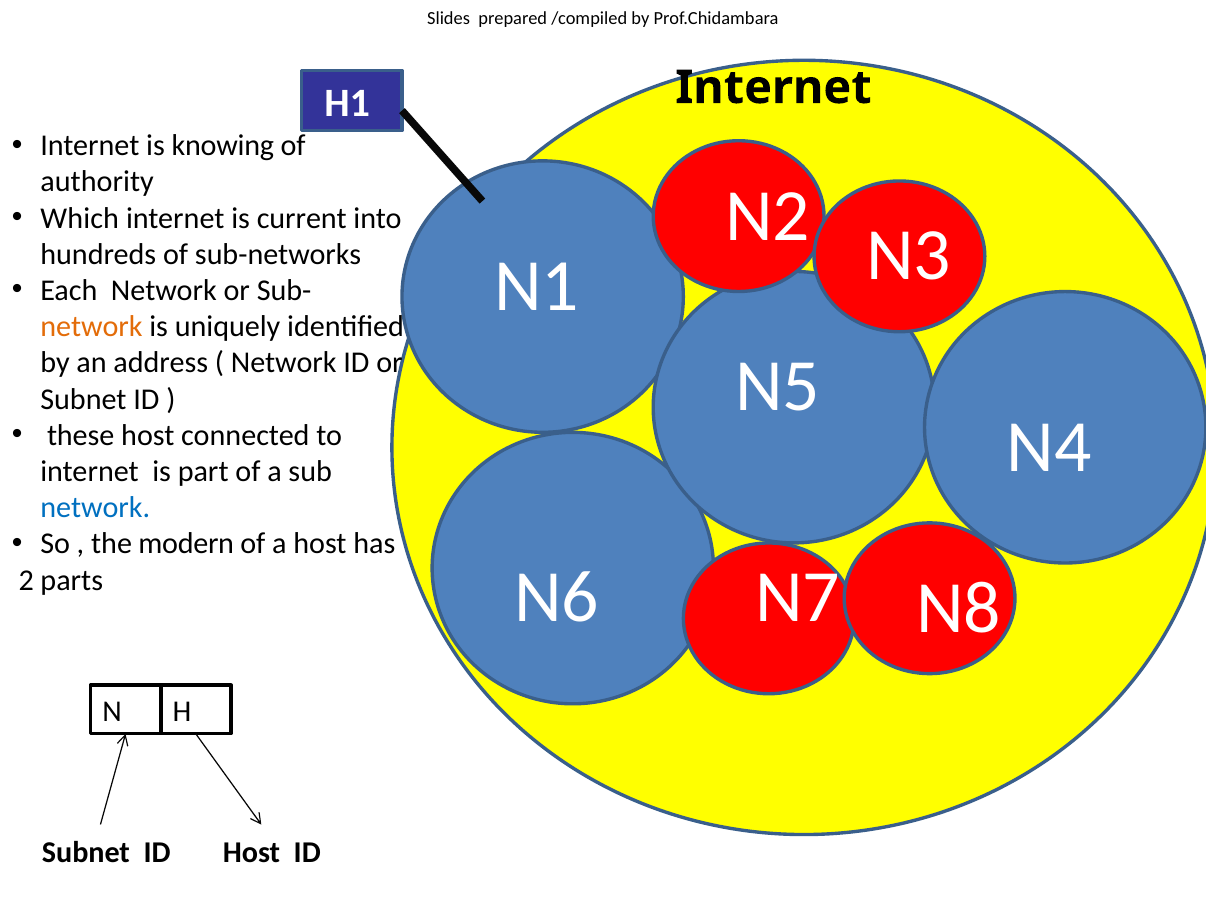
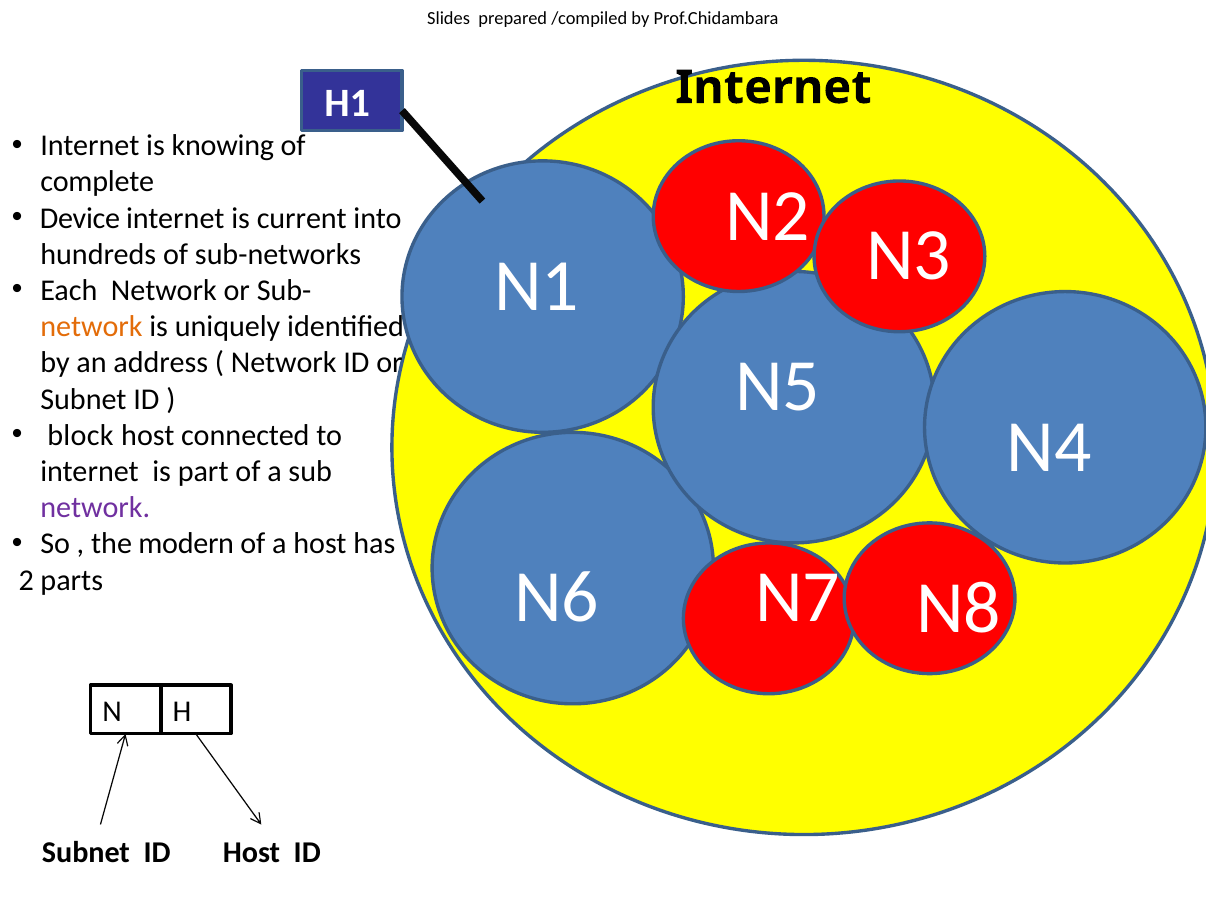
authority: authority -> complete
Which: Which -> Device
these: these -> block
network at (95, 507) colour: blue -> purple
